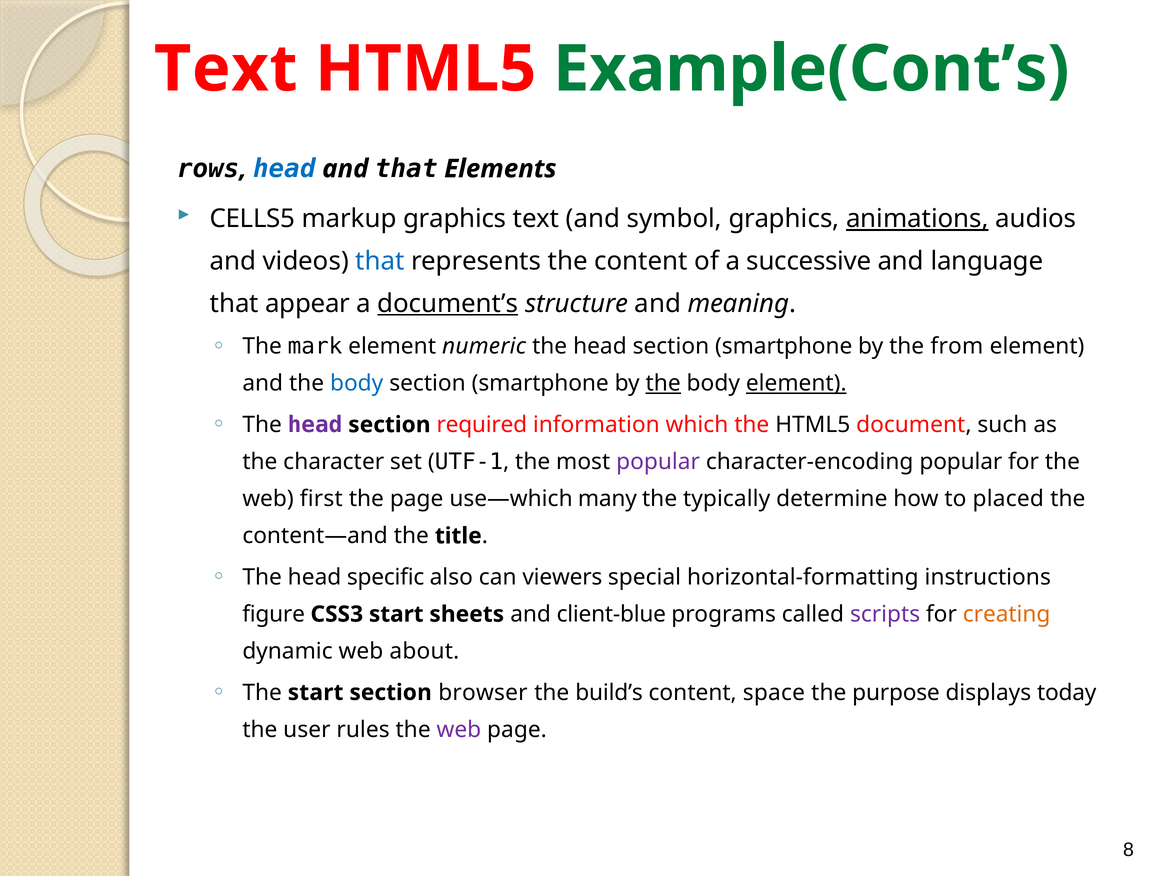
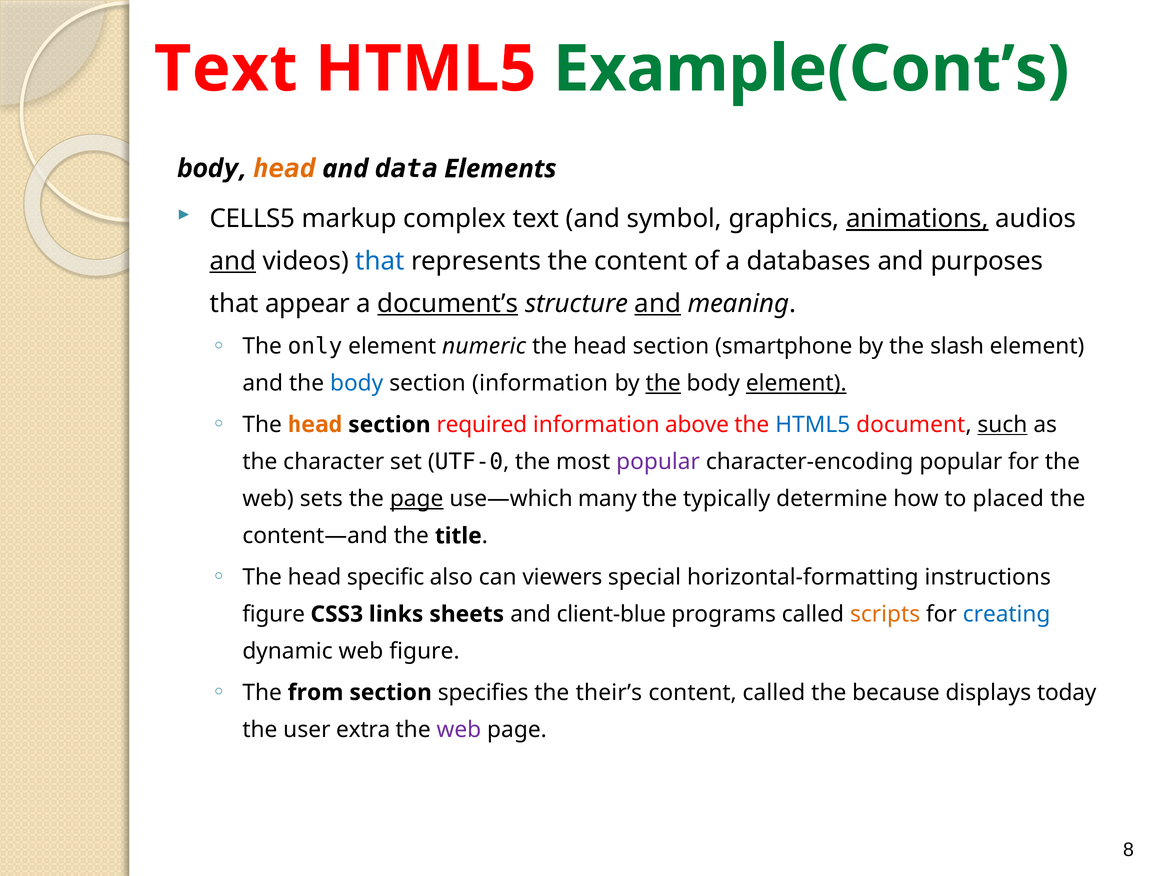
rows at (208, 169): rows -> body
head at (284, 169) colour: blue -> orange
and that: that -> data
markup graphics: graphics -> complex
and at (233, 261) underline: none -> present
successive: successive -> databases
language: language -> purposes
and at (658, 303) underline: none -> present
mark: mark -> only
from: from -> slash
smartphone at (540, 383): smartphone -> information
head at (315, 424) colour: purple -> orange
which: which -> above
HTML5 at (813, 424) colour: black -> blue
such underline: none -> present
UTF-1: UTF-1 -> UTF-0
first: first -> sets
page at (417, 498) underline: none -> present
CSS3 start: start -> links
scripts colour: purple -> orange
creating colour: orange -> blue
web about: about -> figure
The start: start -> from
browser: browser -> specifies
build’s: build’s -> their’s
content space: space -> called
purpose: purpose -> because
rules: rules -> extra
